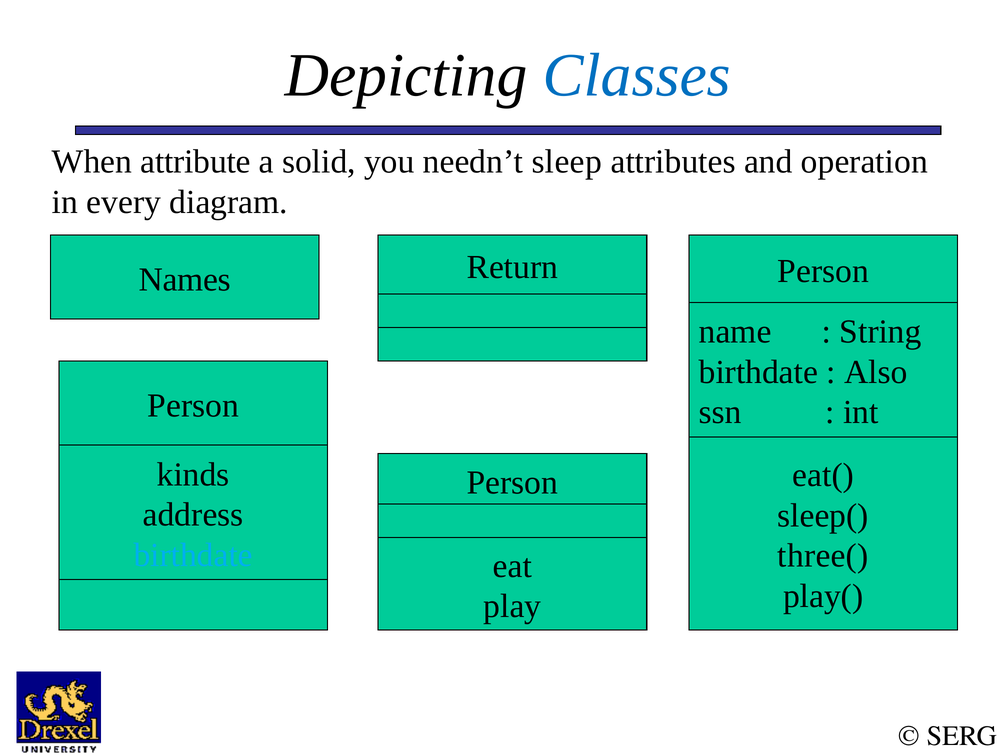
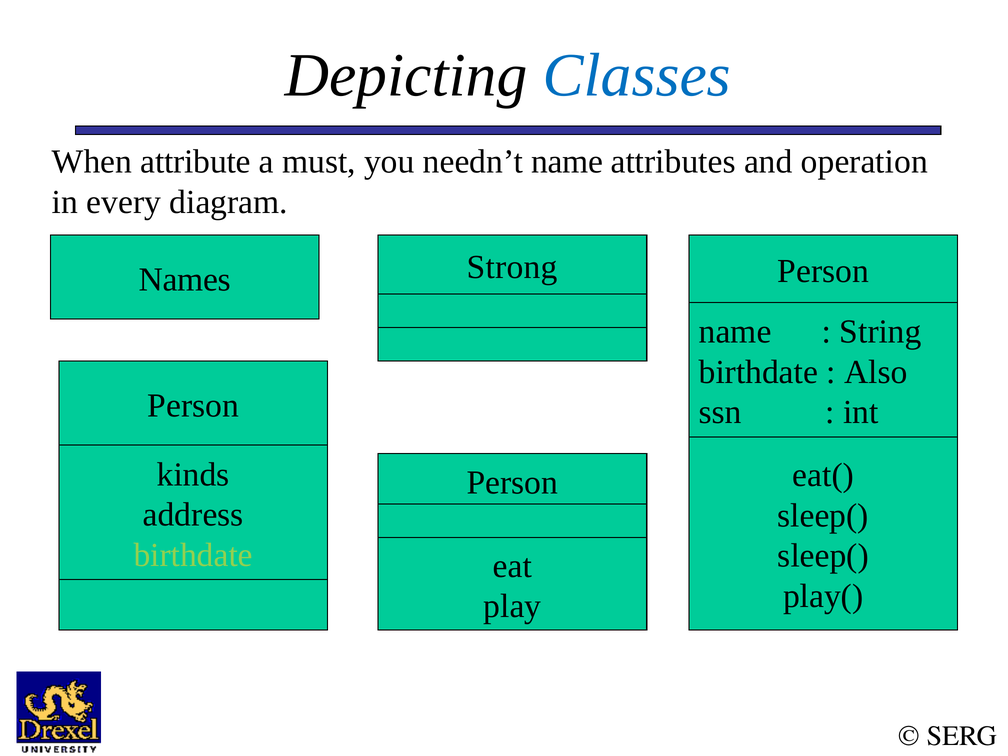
solid: solid -> must
needn’t sleep: sleep -> name
Return: Return -> Strong
birthdate at (193, 555) colour: light blue -> light green
three( at (823, 556): three( -> sleep(
